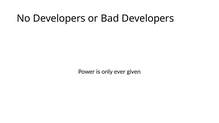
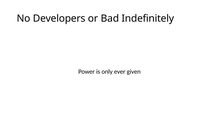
Bad Developers: Developers -> Indefinitely
